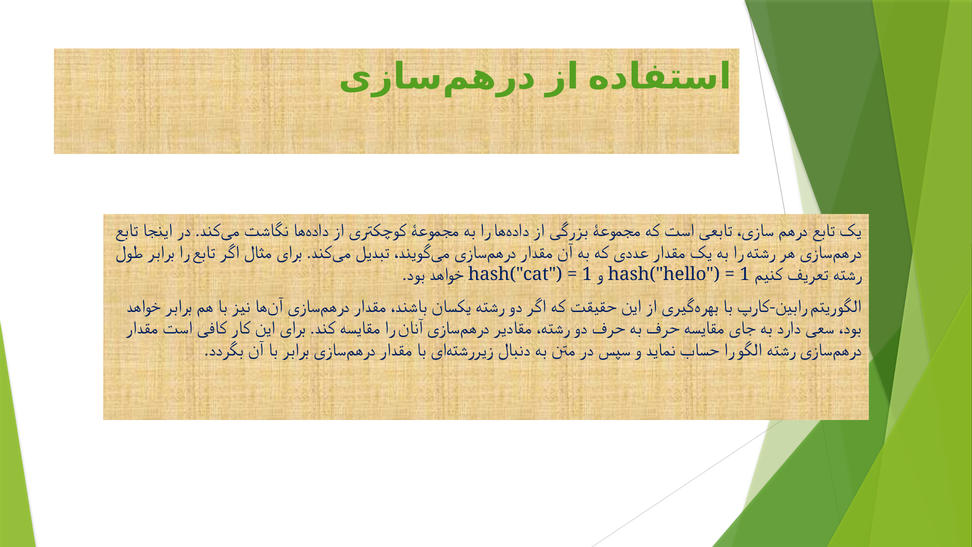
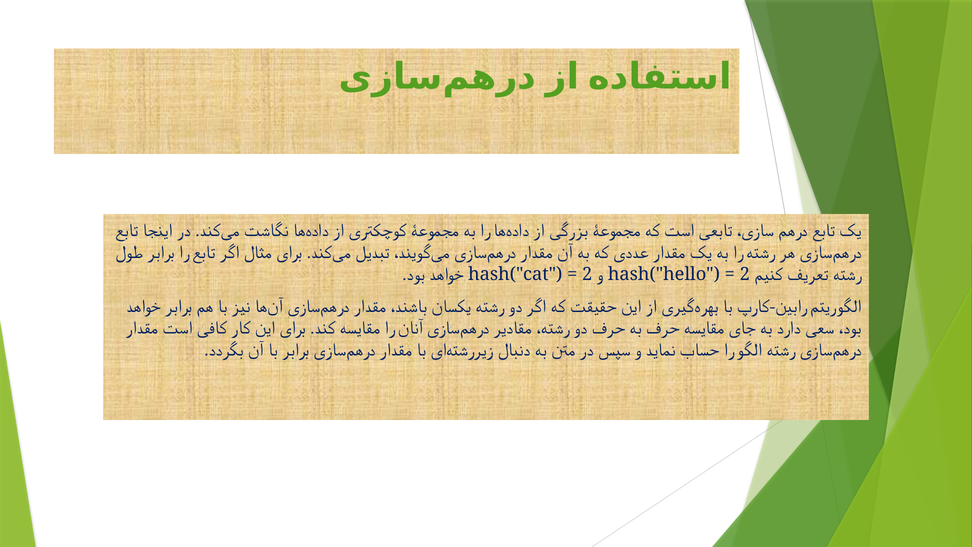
1 at (587, 274): 1 -> 2
1 at (745, 274): 1 -> 2
